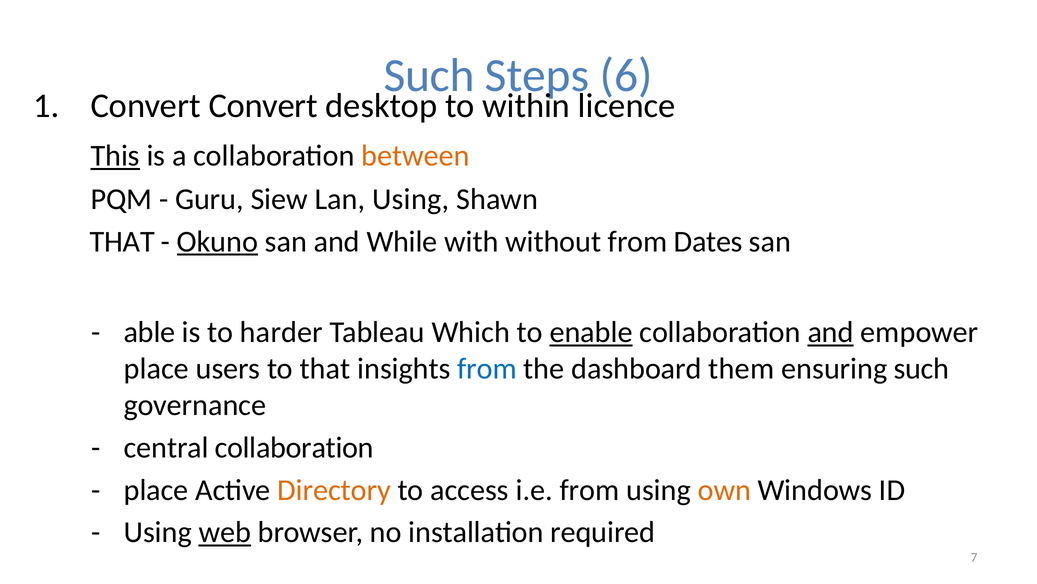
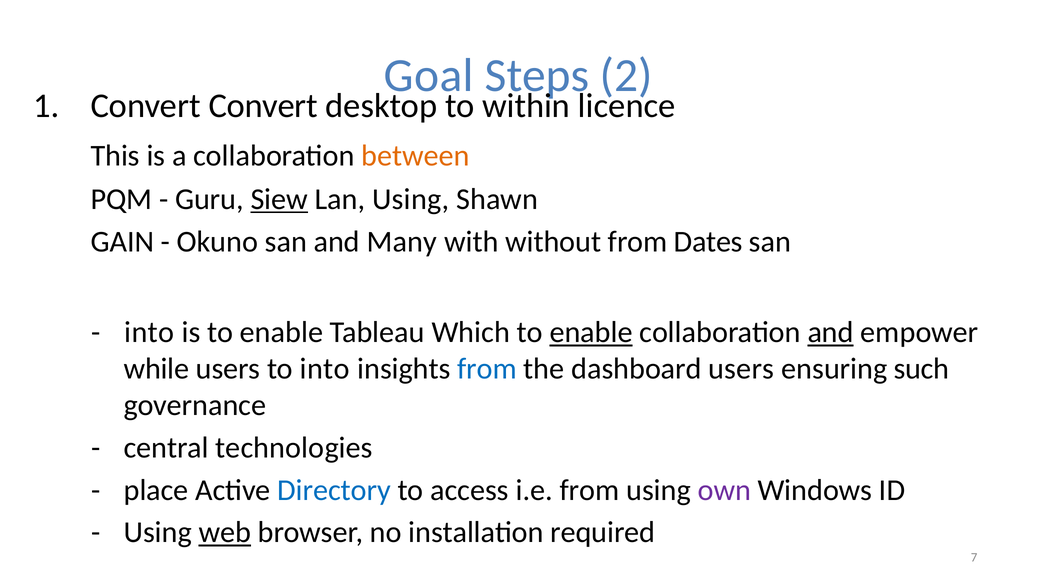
Such at (429, 75): Such -> Goal
6: 6 -> 2
This underline: present -> none
Siew underline: none -> present
THAT at (122, 241): THAT -> GAIN
Okuno underline: present -> none
While: While -> Many
able at (149, 332): able -> into
is to harder: harder -> enable
place at (156, 368): place -> while
to that: that -> into
dashboard them: them -> users
central collaboration: collaboration -> technologies
Directory colour: orange -> blue
own colour: orange -> purple
